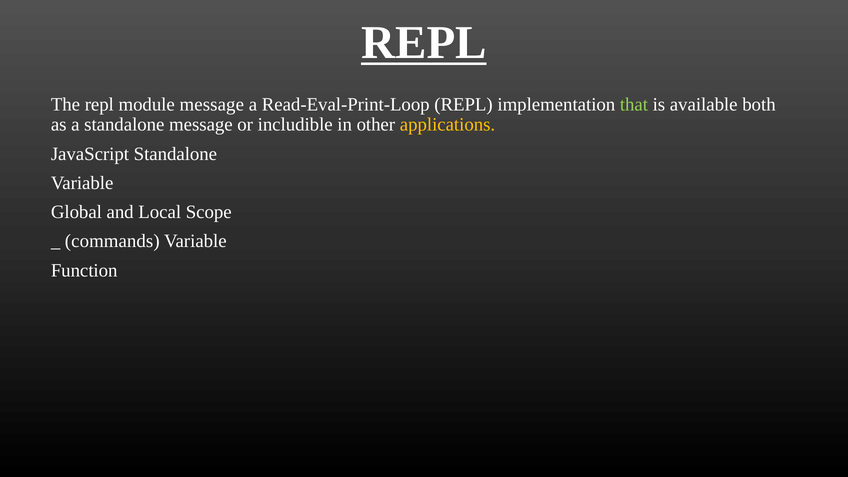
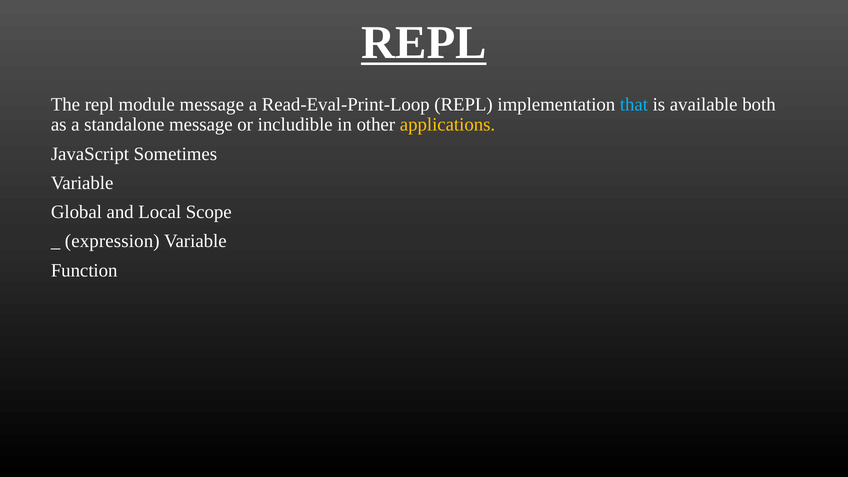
that colour: light green -> light blue
JavaScript Standalone: Standalone -> Sometimes
commands: commands -> expression
